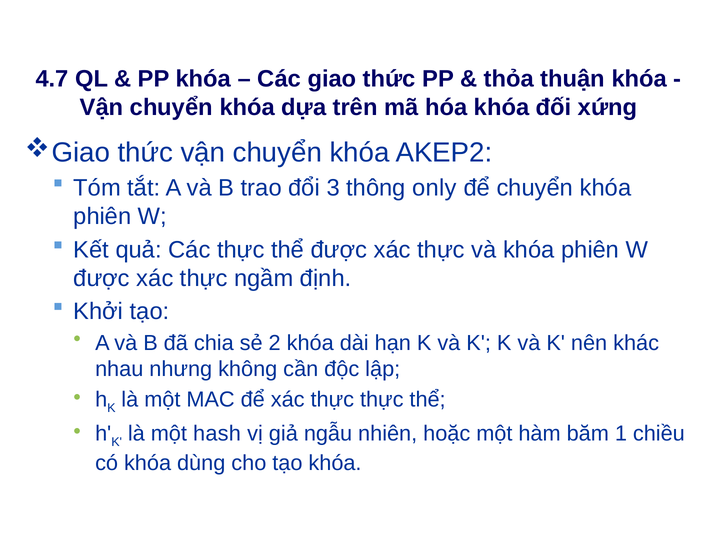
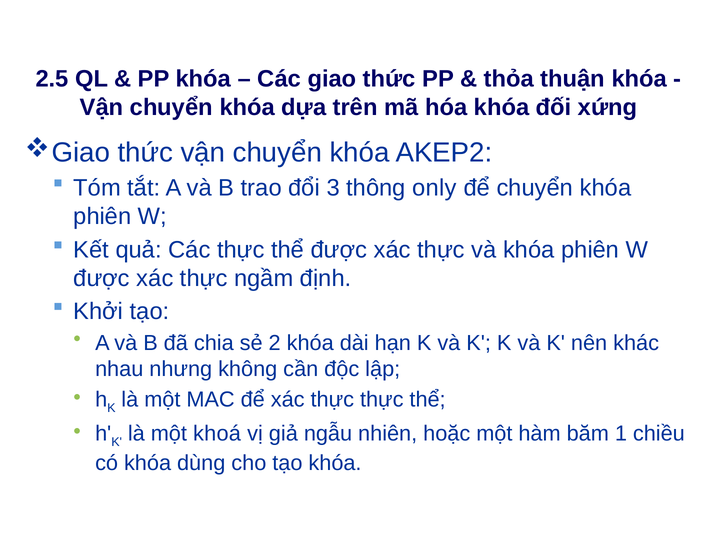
4.7: 4.7 -> 2.5
hash: hash -> khoá
